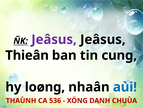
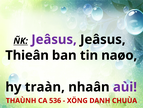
cung: cung -> naøo
loøng: loøng -> traàn
aùi colour: blue -> purple
